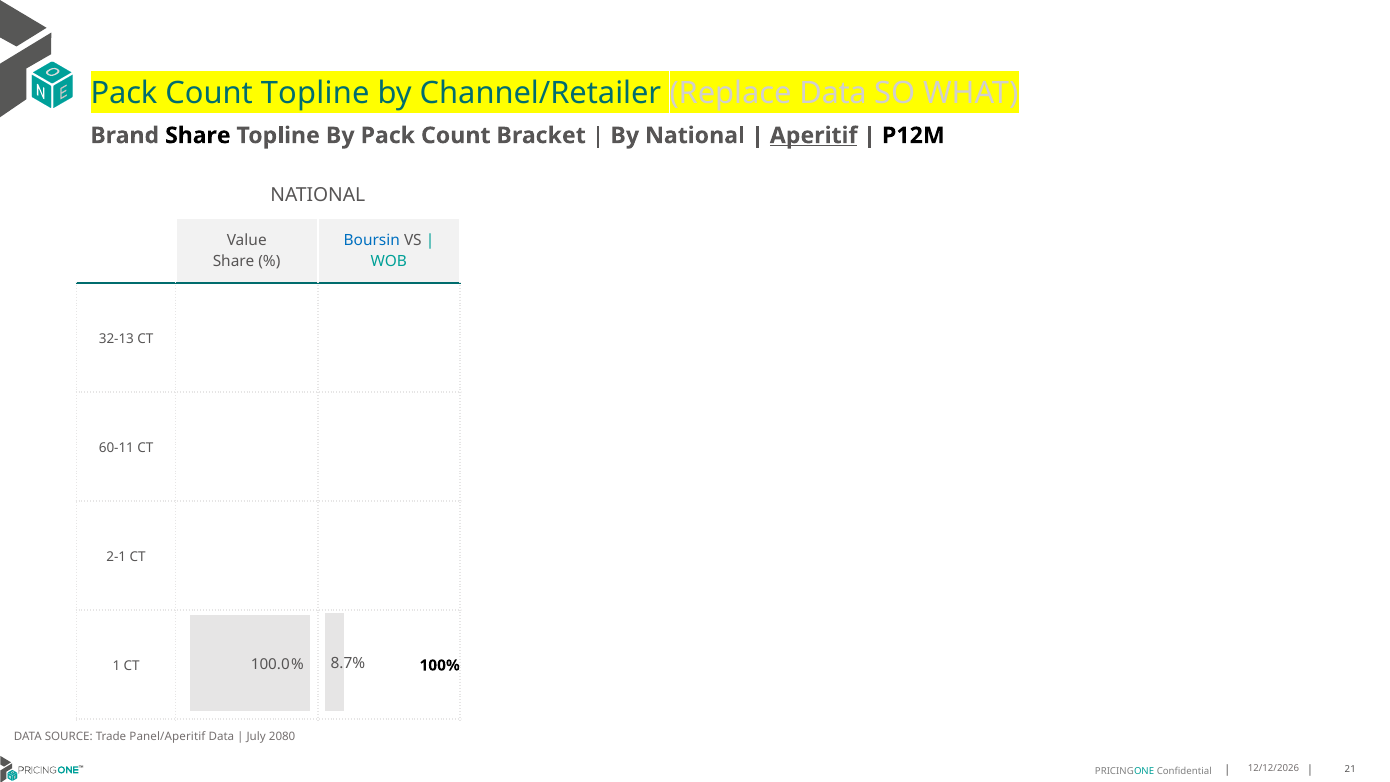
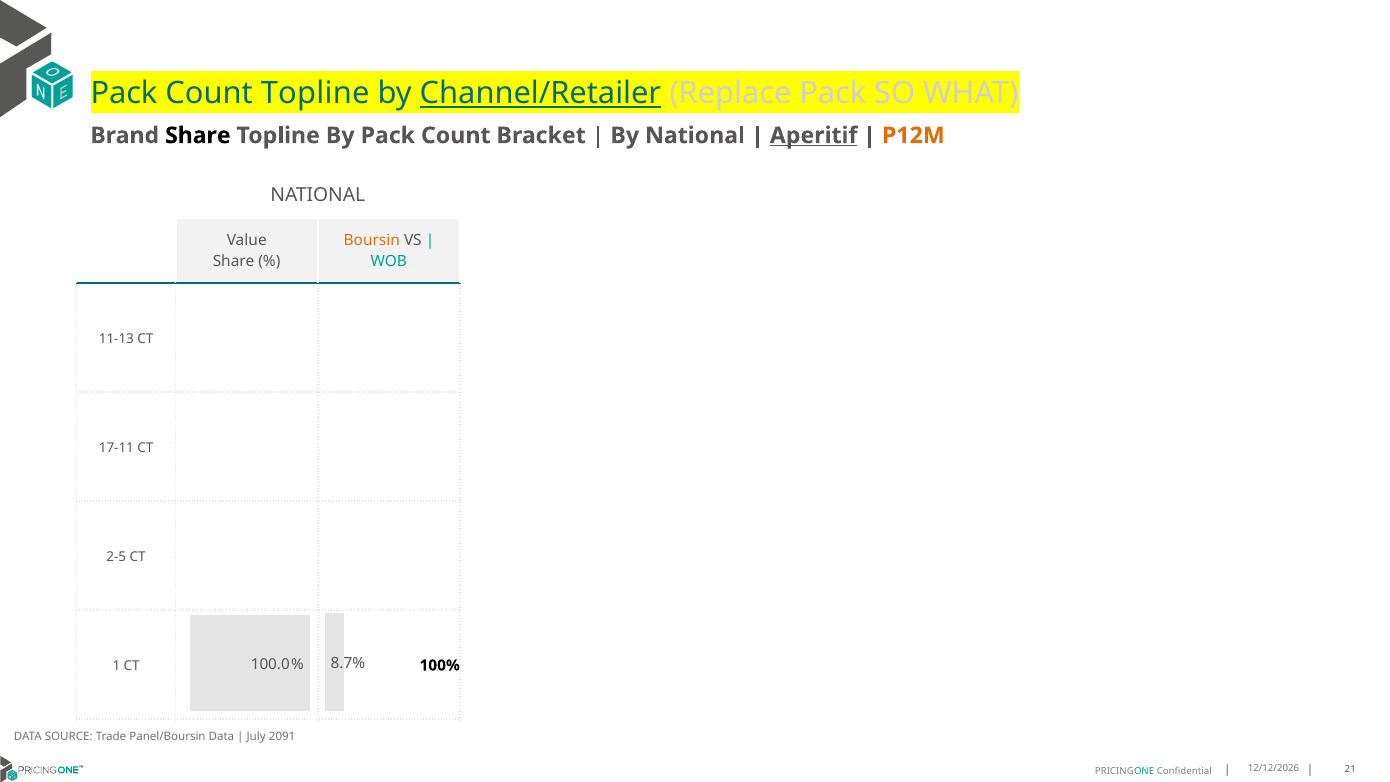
Channel/Retailer underline: none -> present
Replace Data: Data -> Pack
P12M colour: black -> orange
Boursin colour: blue -> orange
32-13: 32-13 -> 11-13
60-11: 60-11 -> 17-11
2-1: 2-1 -> 2-5
Panel/Aperitif: Panel/Aperitif -> Panel/Boursin
2080: 2080 -> 2091
